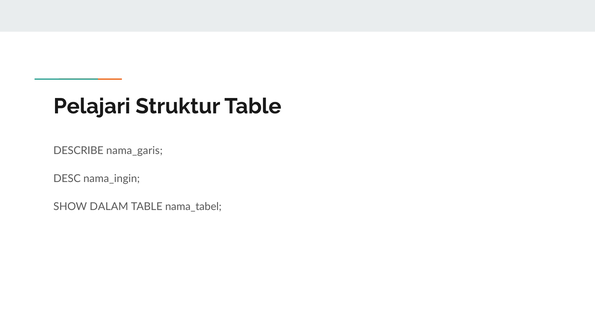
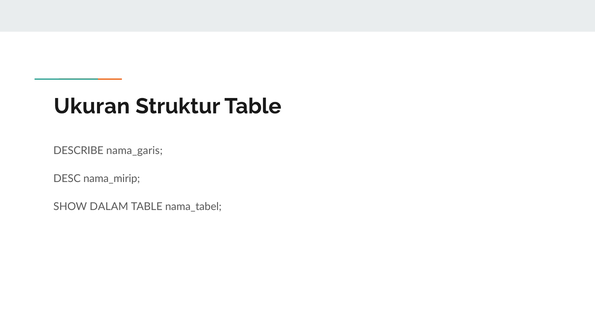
Pelajari: Pelajari -> Ukuran
nama_ingin: nama_ingin -> nama_mirip
